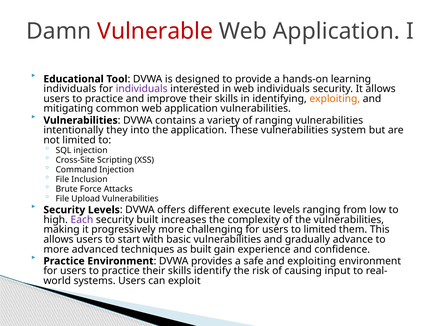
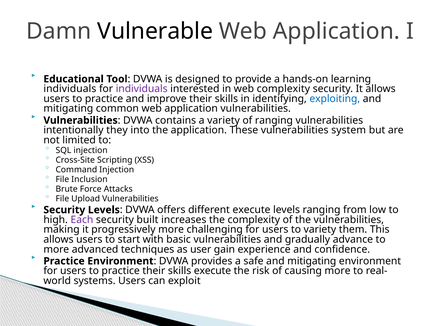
Vulnerable colour: red -> black
web individuals: individuals -> complexity
exploiting at (335, 99) colour: orange -> blue
to limited: limited -> variety
as built: built -> user
safe and exploiting: exploiting -> mitigating
skills identify: identify -> execute
causing input: input -> more
